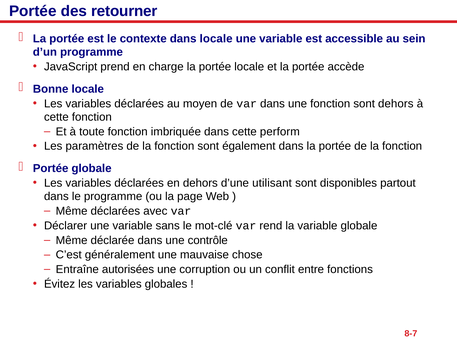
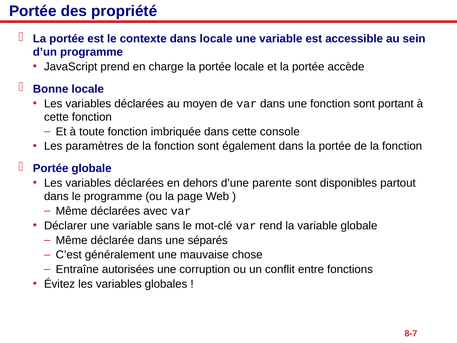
retourner: retourner -> propriété
sont dehors: dehors -> portant
perform: perform -> console
utilisant: utilisant -> parente
contrôle: contrôle -> séparés
